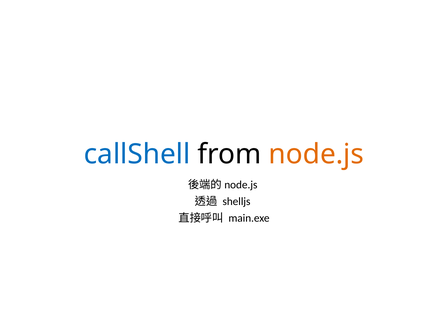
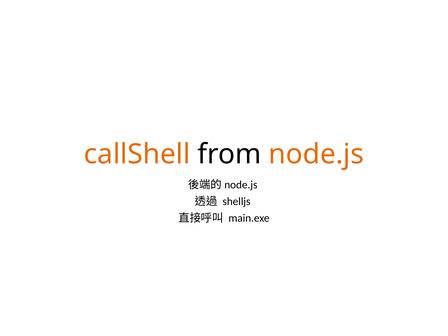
callShell colour: blue -> orange
